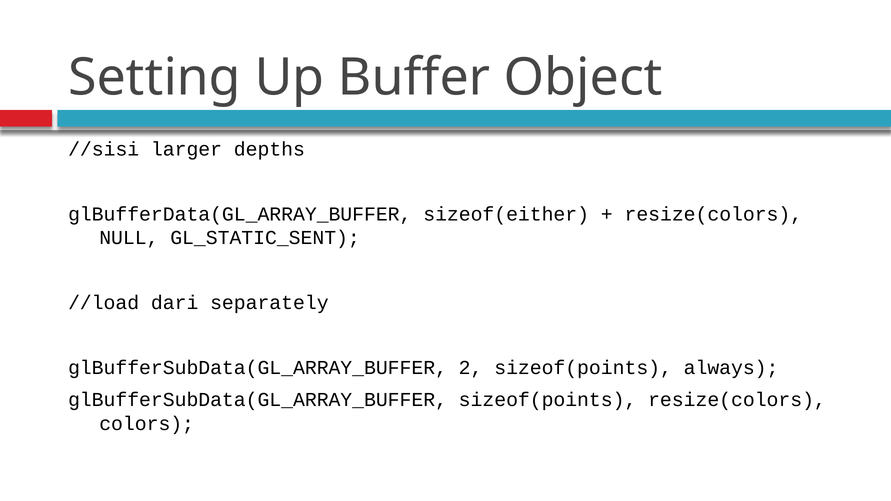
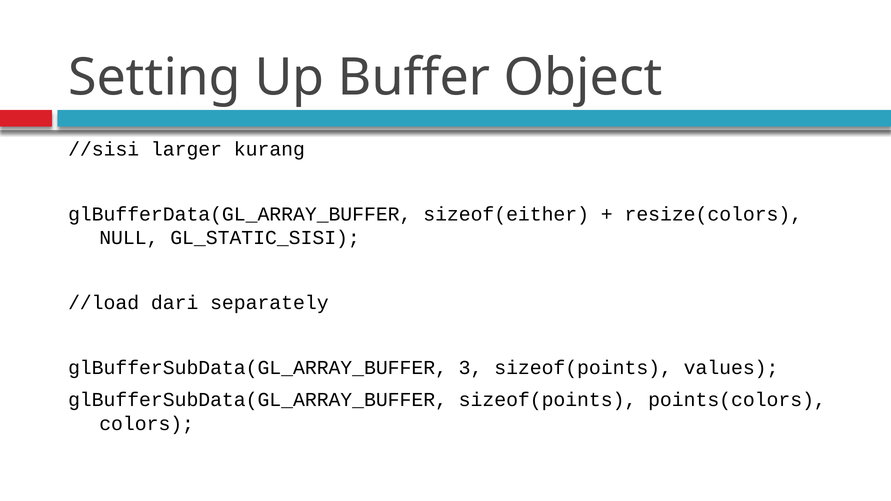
depths: depths -> kurang
GL_STATIC_SENT: GL_STATIC_SENT -> GL_STATIC_SISI
2: 2 -> 3
always: always -> values
sizeof(points resize(colors: resize(colors -> points(colors
